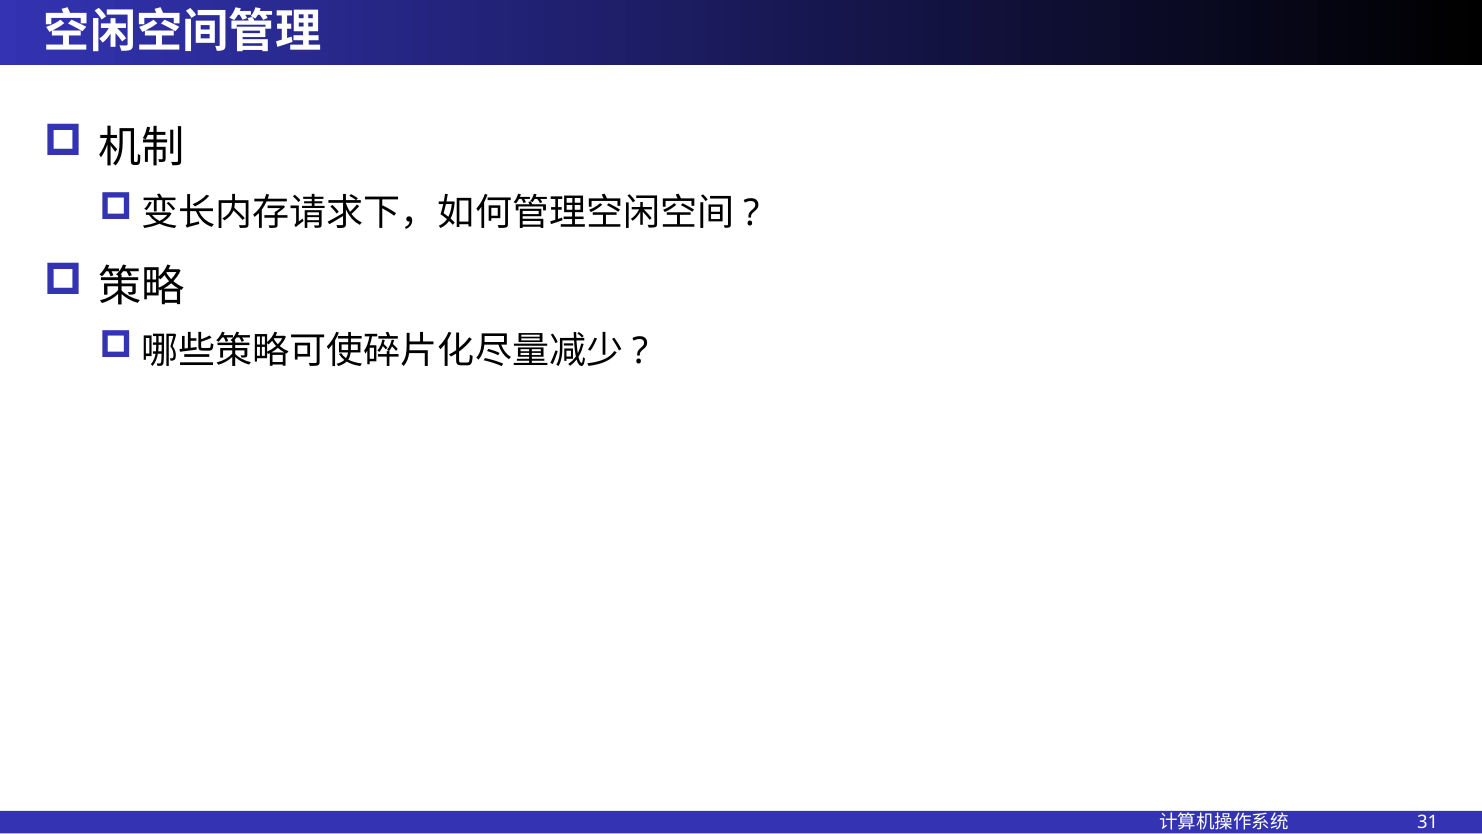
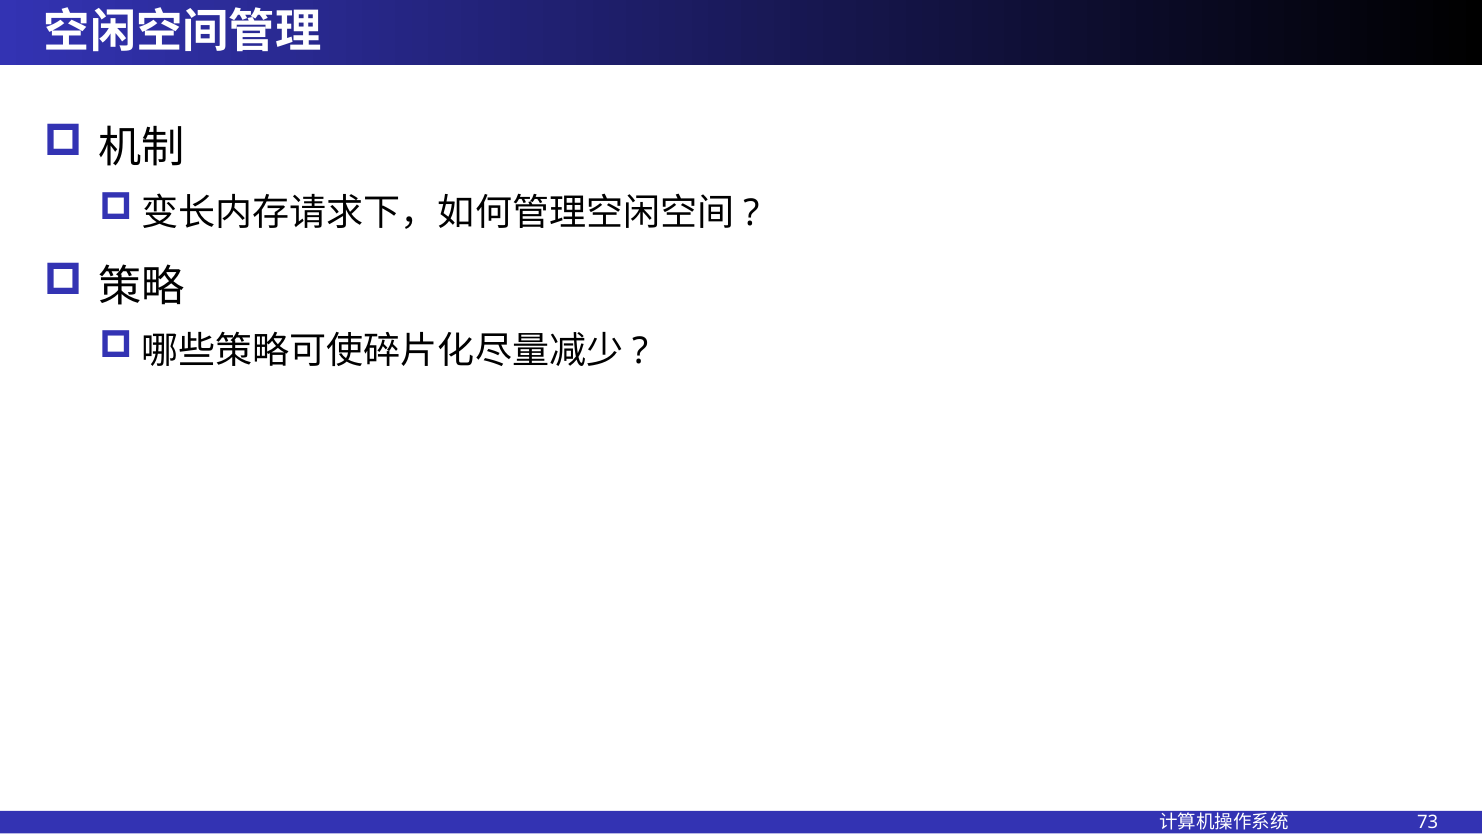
31: 31 -> 73
